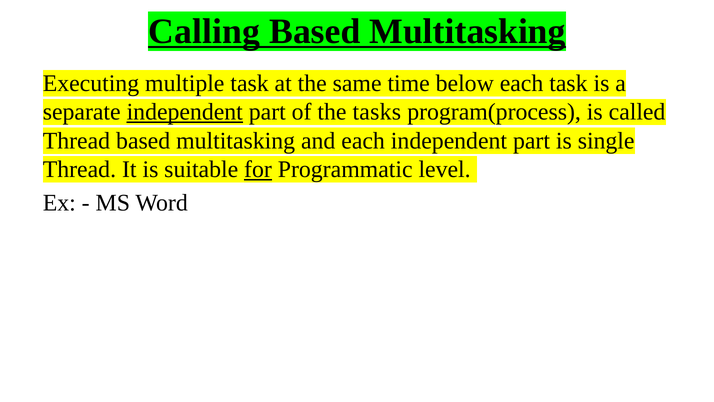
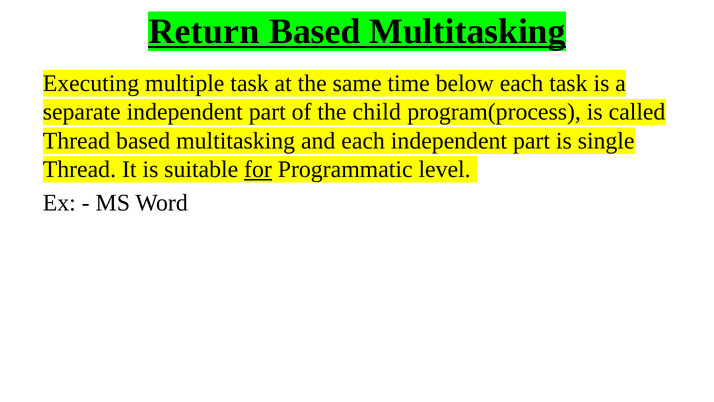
Calling: Calling -> Return
independent at (185, 112) underline: present -> none
tasks: tasks -> child
